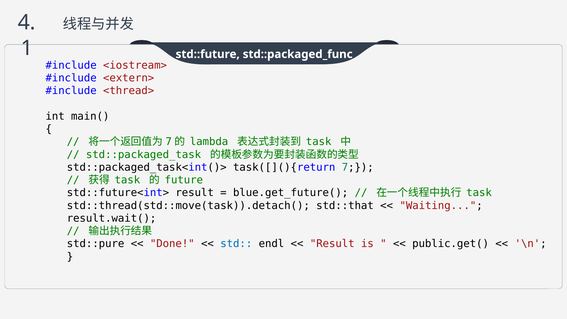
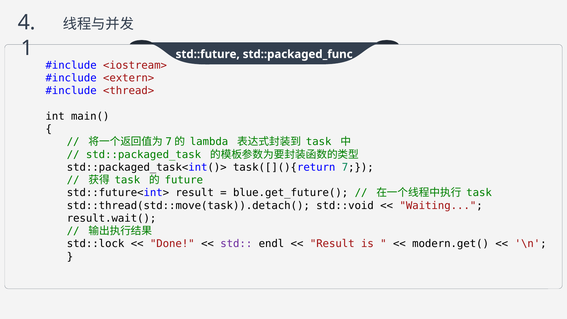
std::that: std::that -> std::void
std::pure: std::pure -> std::lock
std colour: blue -> purple
public.get(: public.get( -> modern.get(
